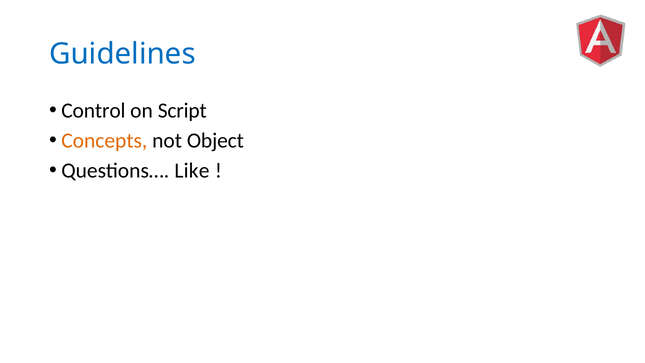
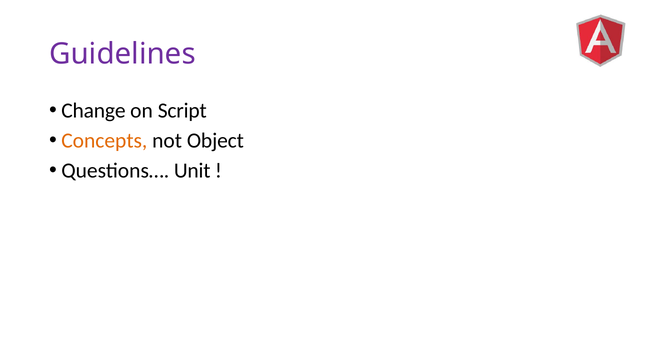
Guidelines colour: blue -> purple
Control: Control -> Change
Like: Like -> Unit
